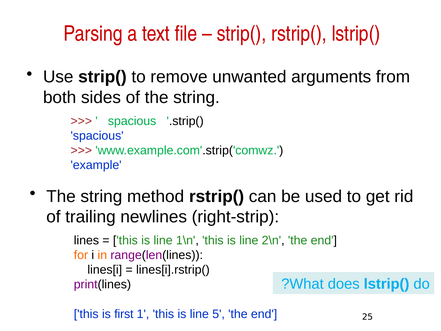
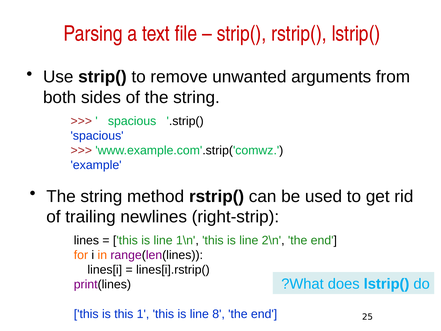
is first: first -> this
5: 5 -> 8
